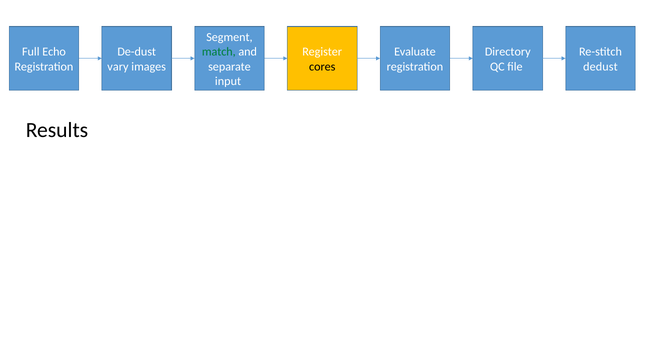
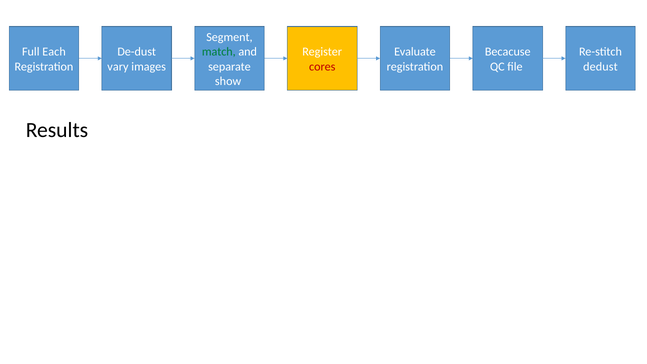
Echo: Echo -> Each
Directory: Directory -> Becacuse
cores colour: black -> red
input: input -> show
